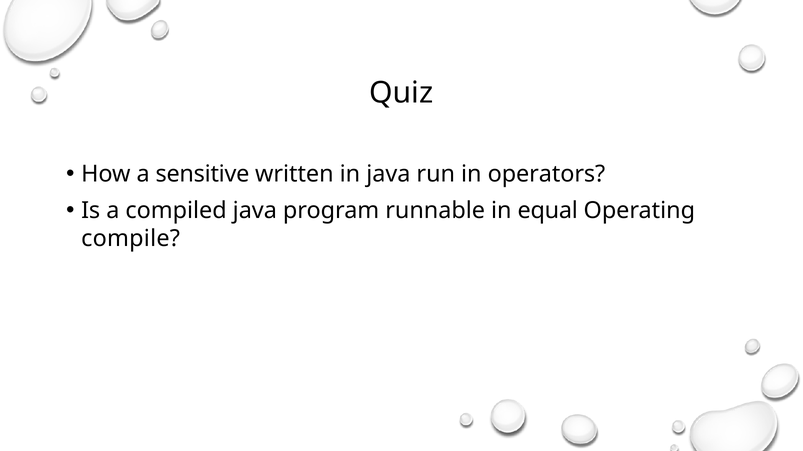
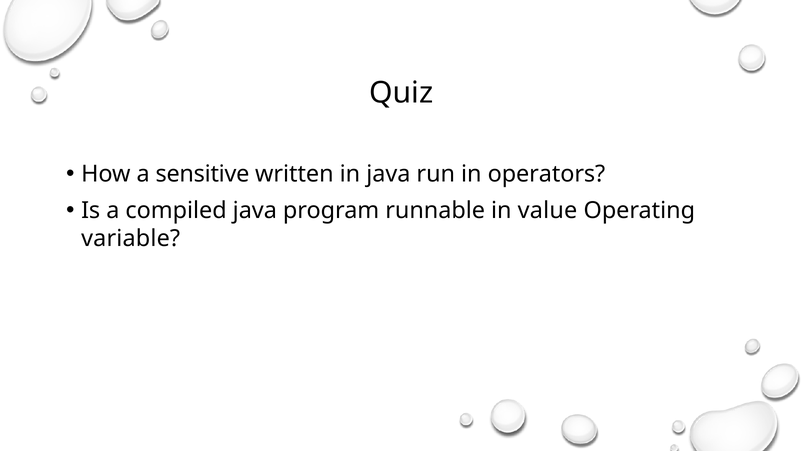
equal: equal -> value
compile: compile -> variable
